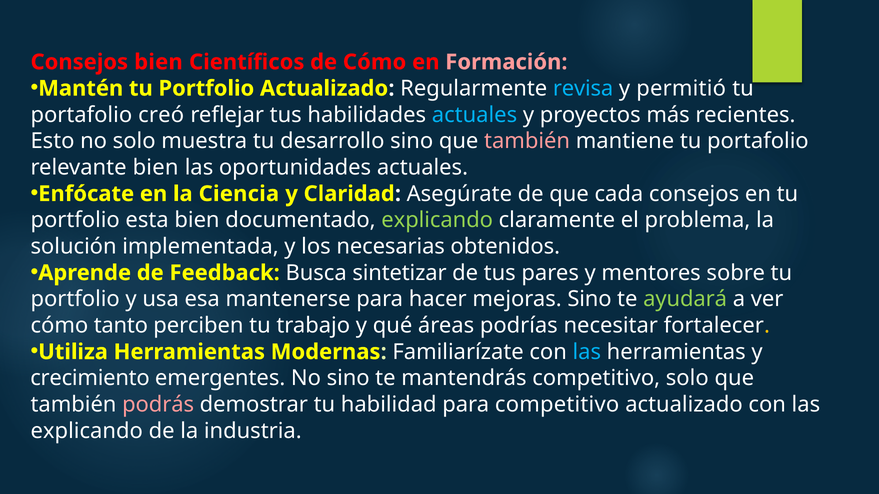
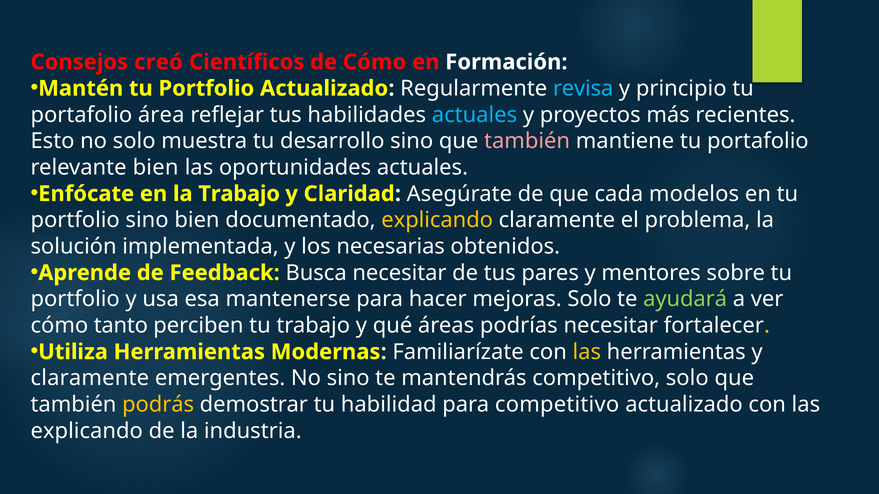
Consejos bien: bien -> creó
Formación colour: pink -> white
permitió: permitió -> principio
creó: creó -> área
la Ciencia: Ciencia -> Trabajo
cada consejos: consejos -> modelos
portfolio esta: esta -> sino
explicando at (437, 220) colour: light green -> yellow
Busca sintetizar: sintetizar -> necesitar
mejoras Sino: Sino -> Solo
las at (587, 352) colour: light blue -> yellow
crecimiento at (90, 379): crecimiento -> claramente
podrás colour: pink -> yellow
